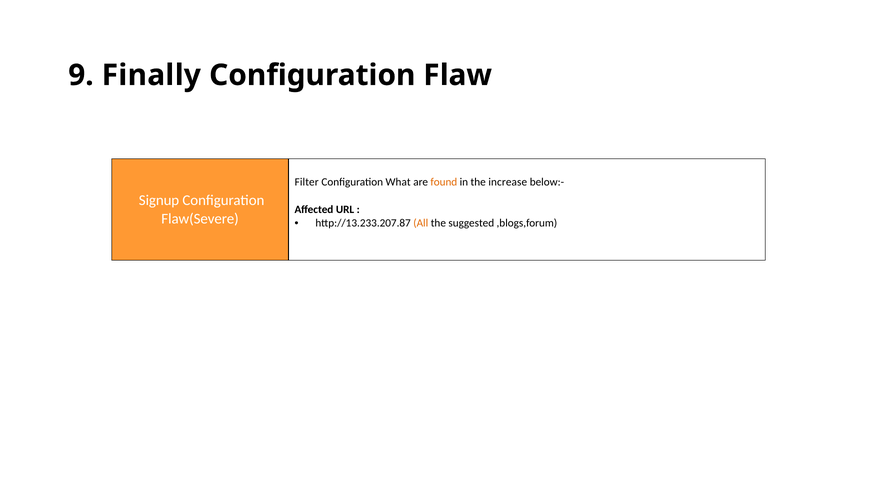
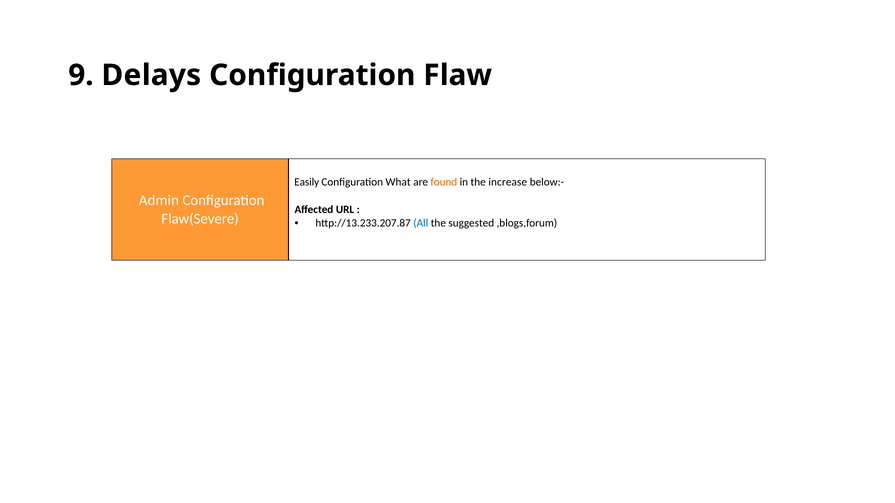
Finally: Finally -> Delays
Filter: Filter -> Easily
Signup: Signup -> Admin
All colour: orange -> blue
